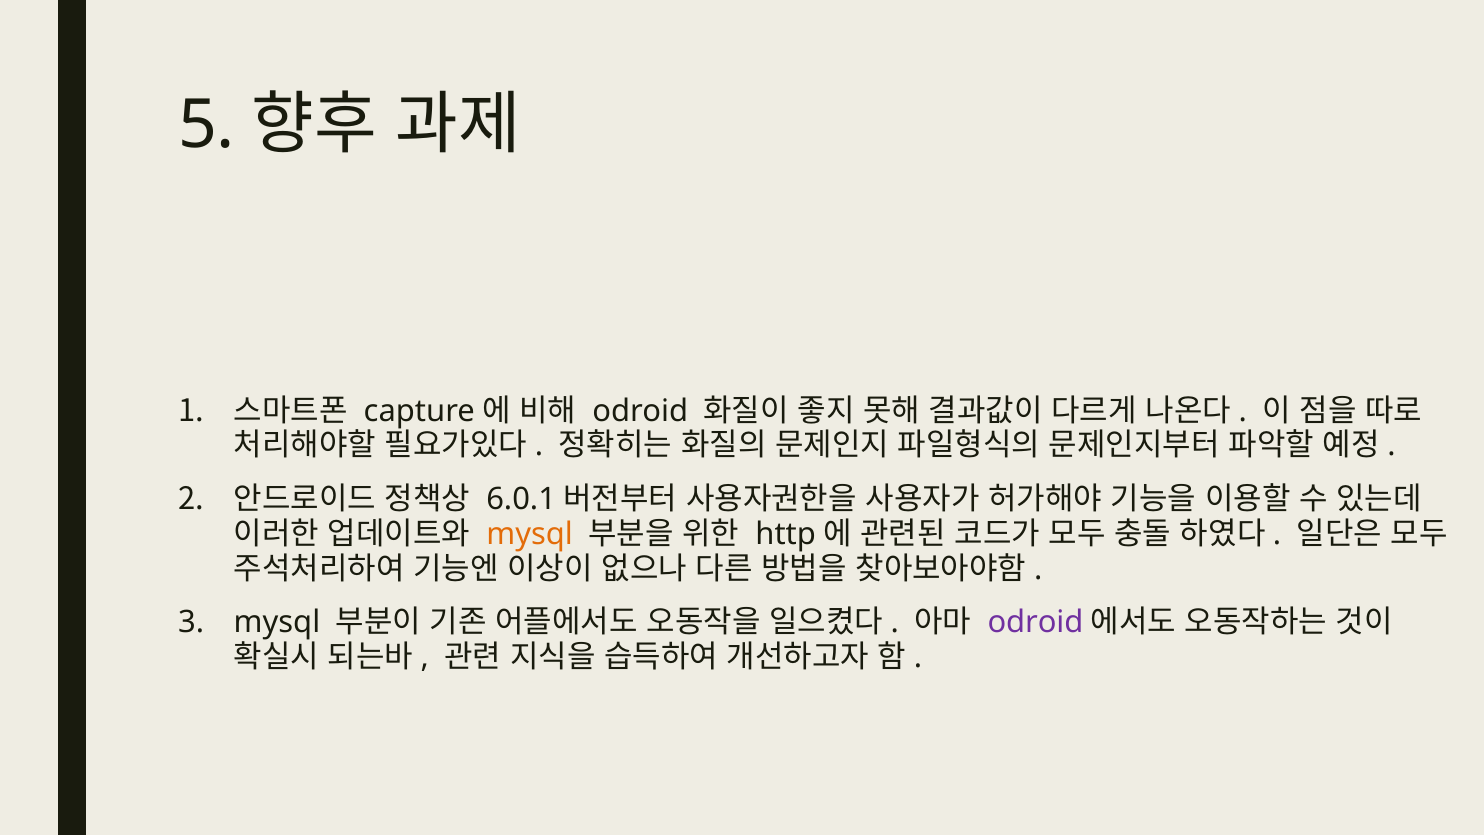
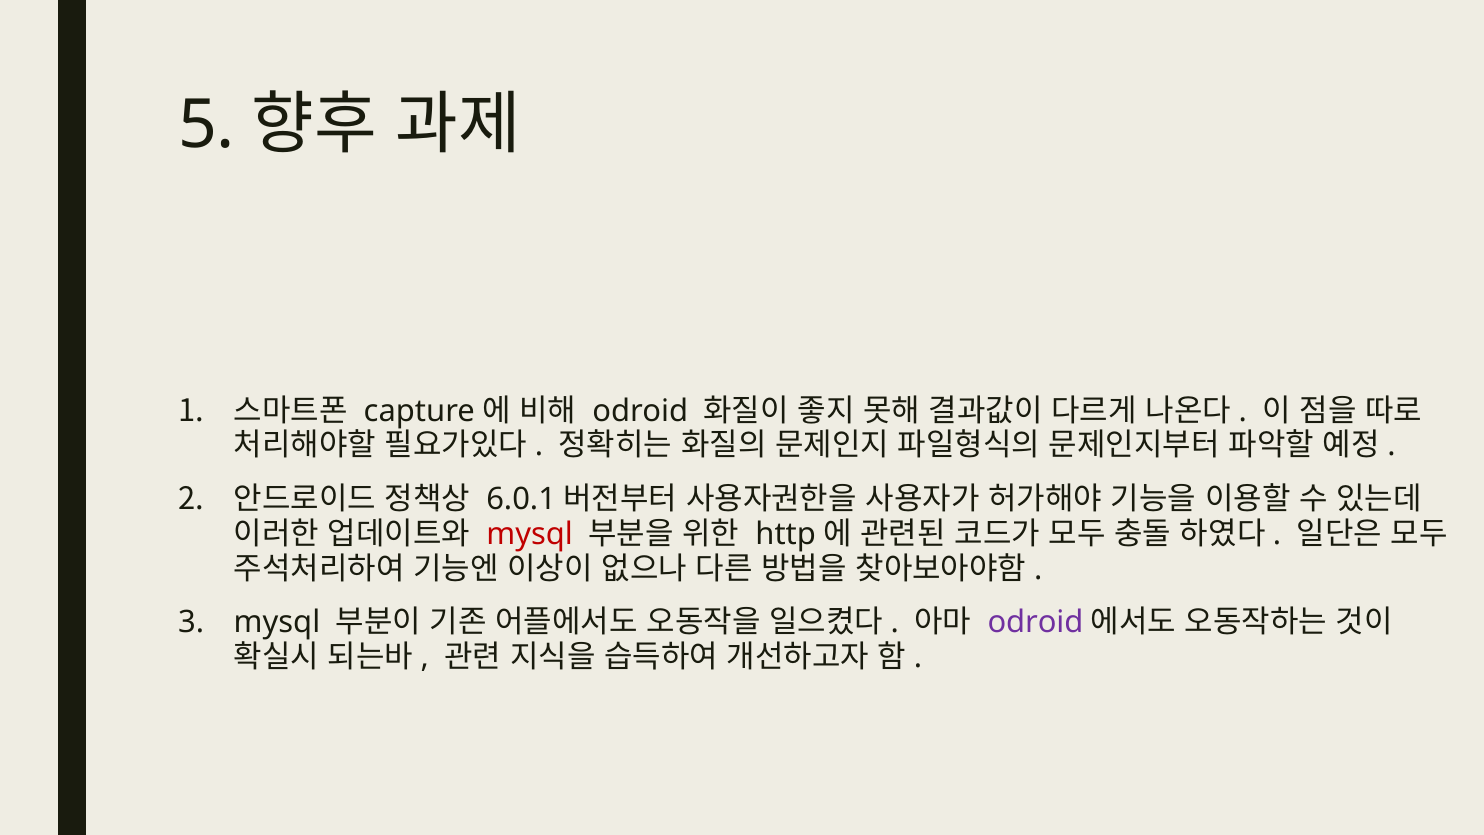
mysql at (530, 534) colour: orange -> red
